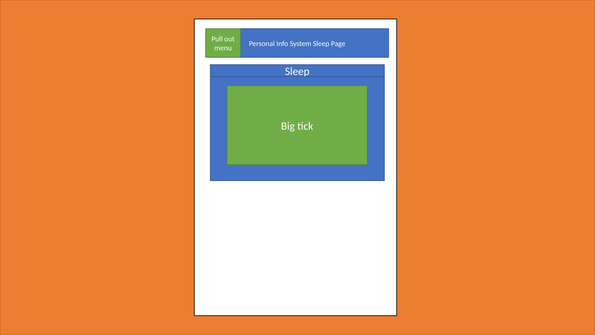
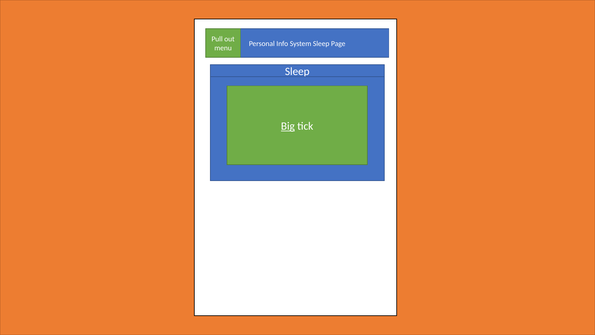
Big underline: none -> present
